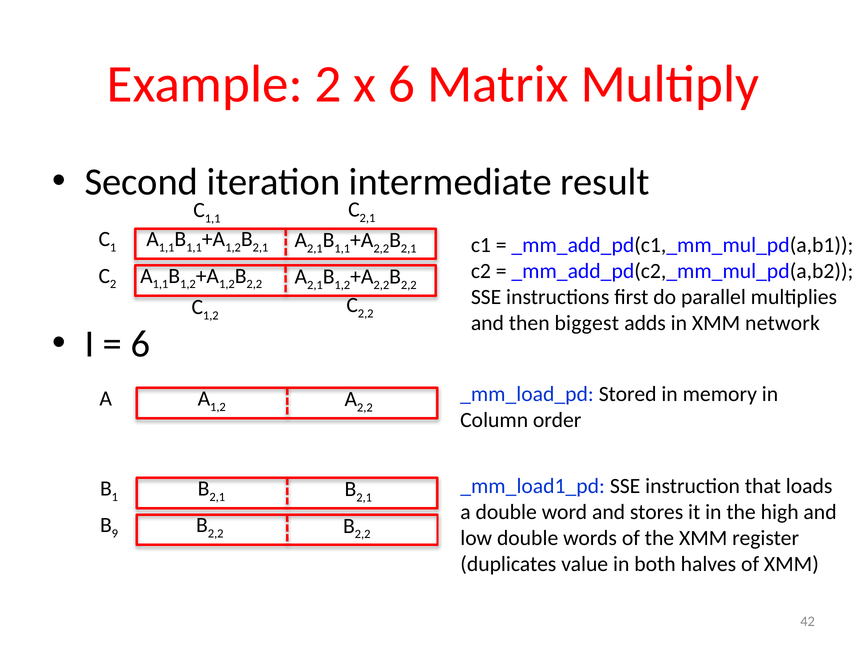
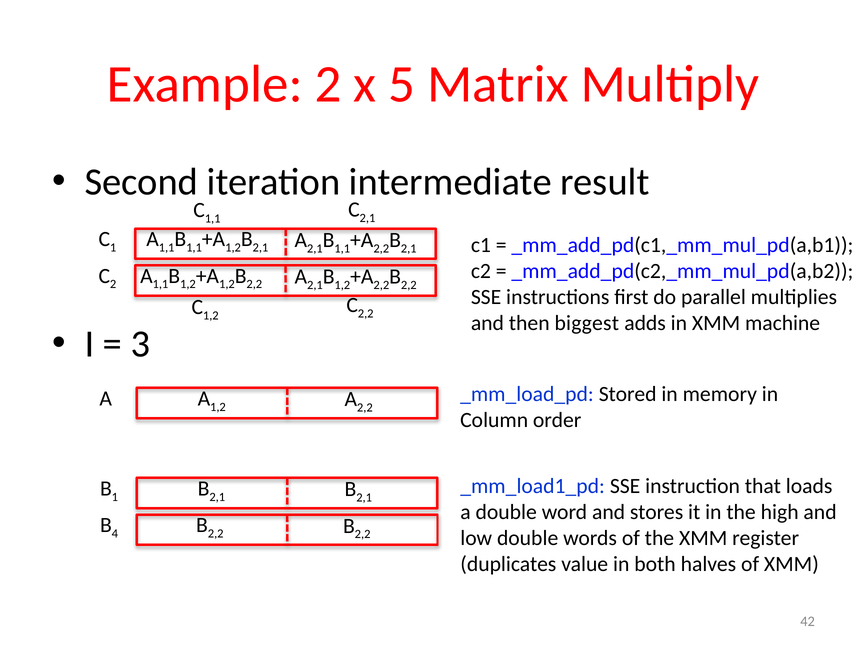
x 6: 6 -> 5
network: network -> machine
6 at (141, 344): 6 -> 3
9: 9 -> 4
